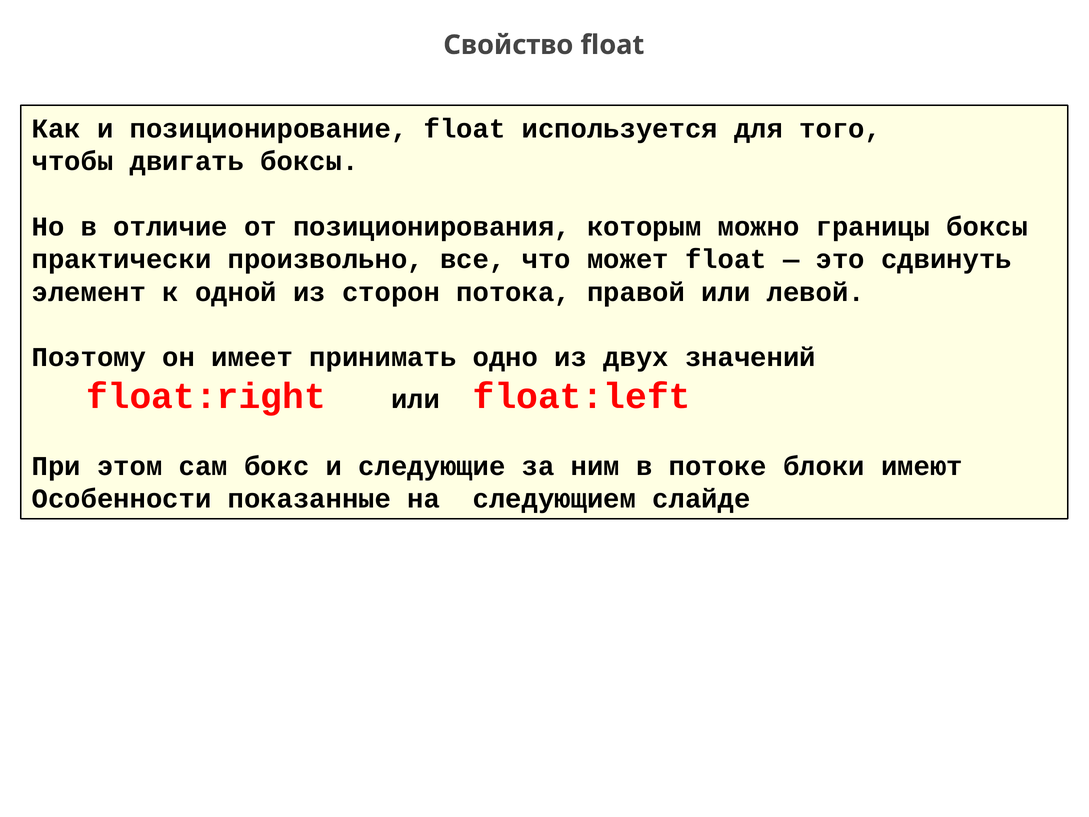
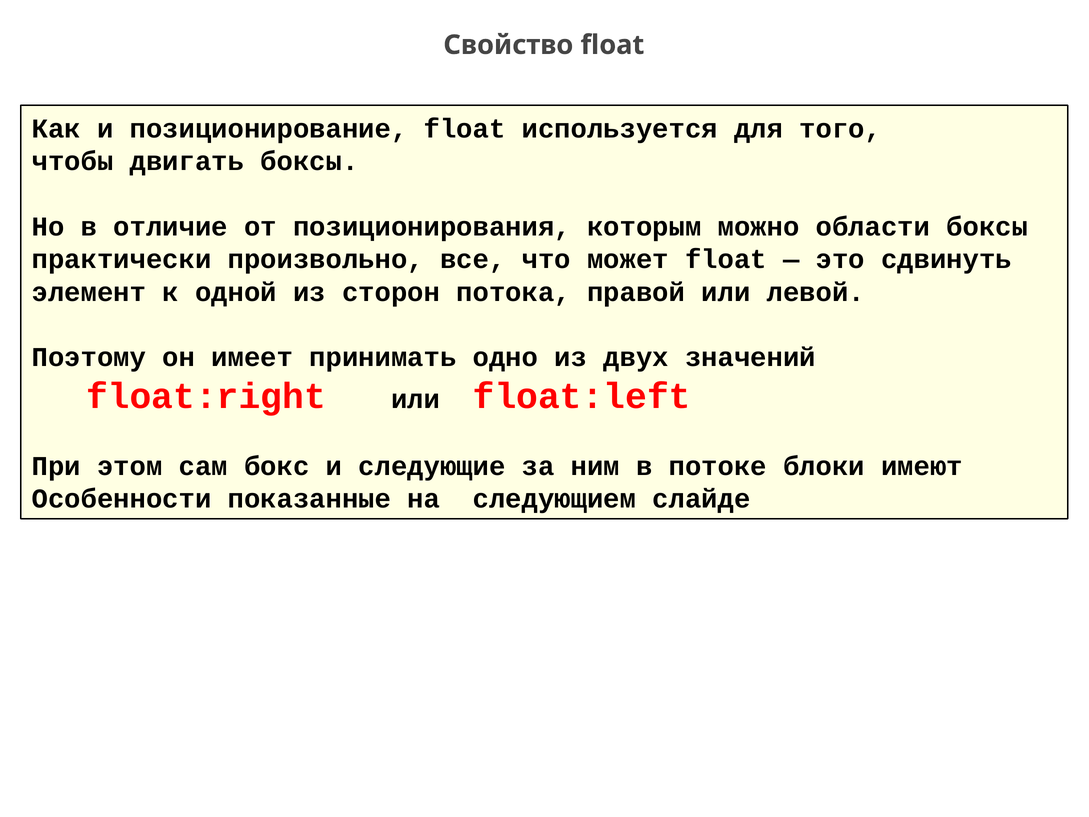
границы: границы -> области
